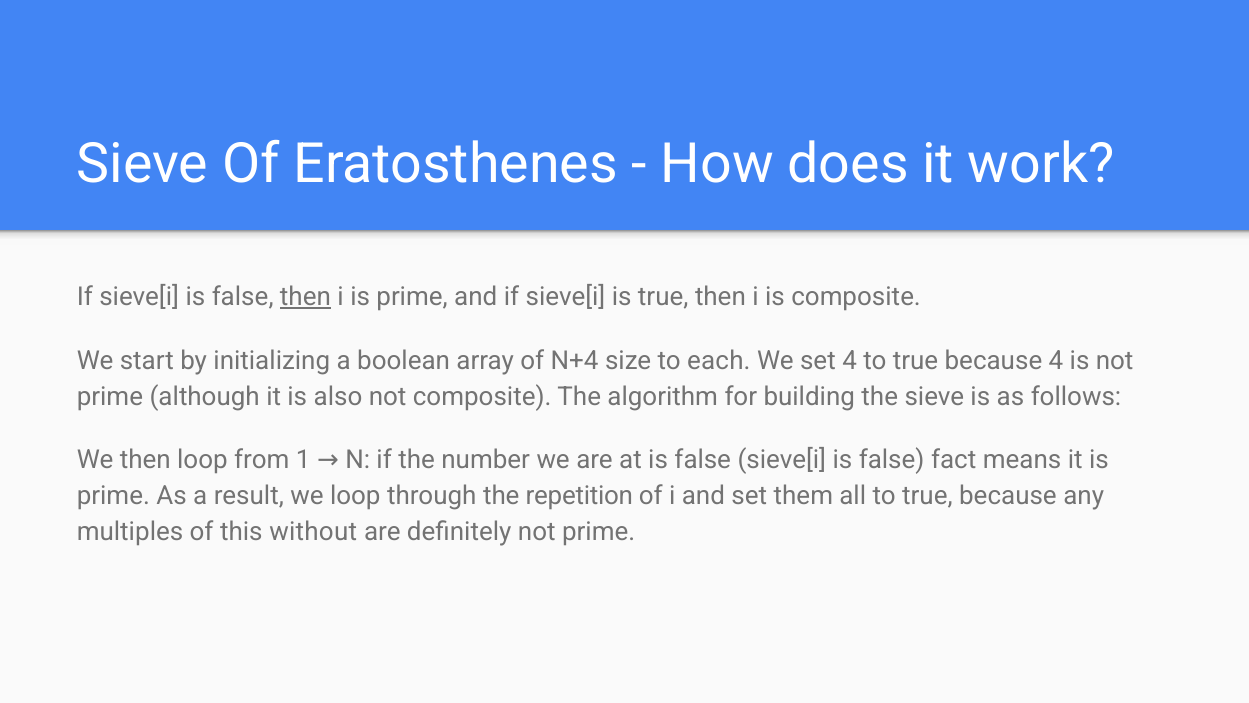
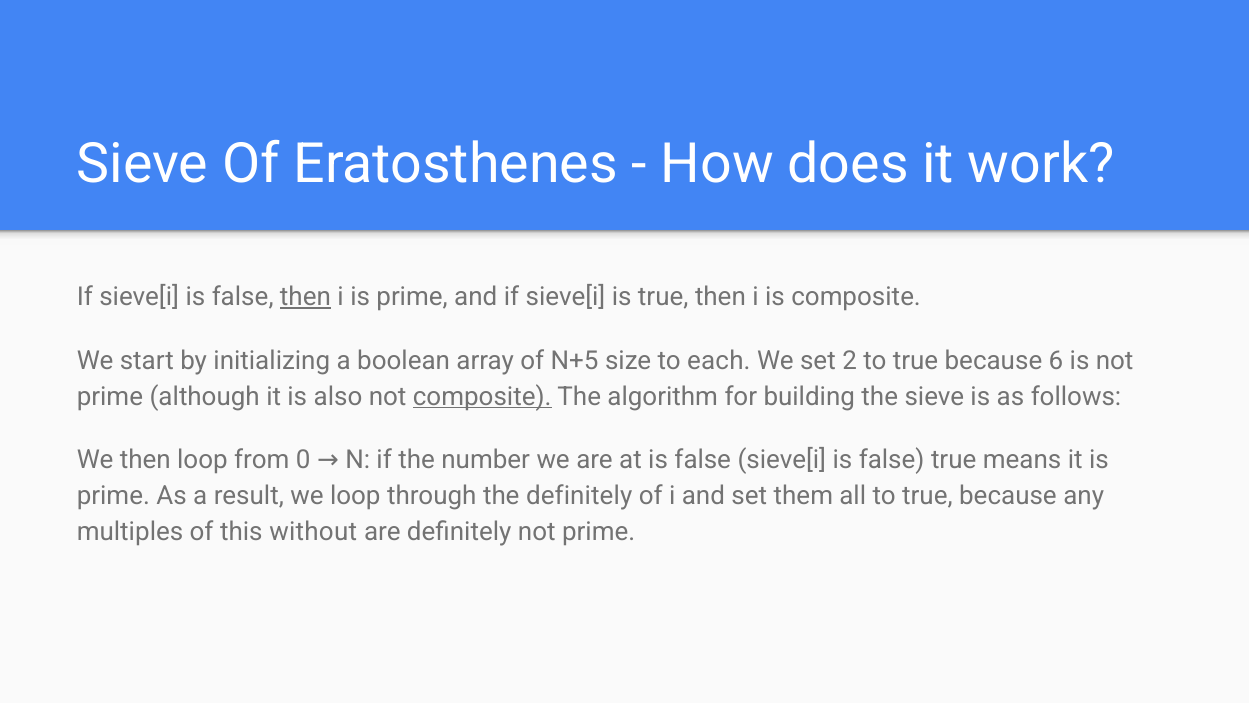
N+4: N+4 -> N+5
set 4: 4 -> 2
because 4: 4 -> 6
composite at (482, 396) underline: none -> present
1: 1 -> 0
false fact: fact -> true
the repetition: repetition -> definitely
